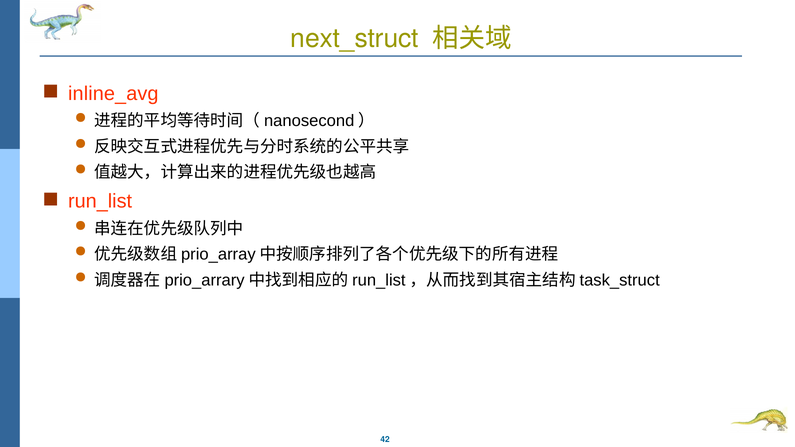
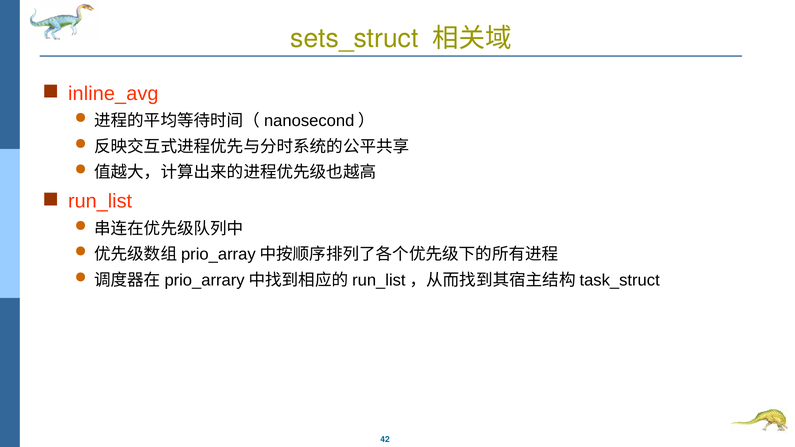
next_struct: next_struct -> sets_struct
